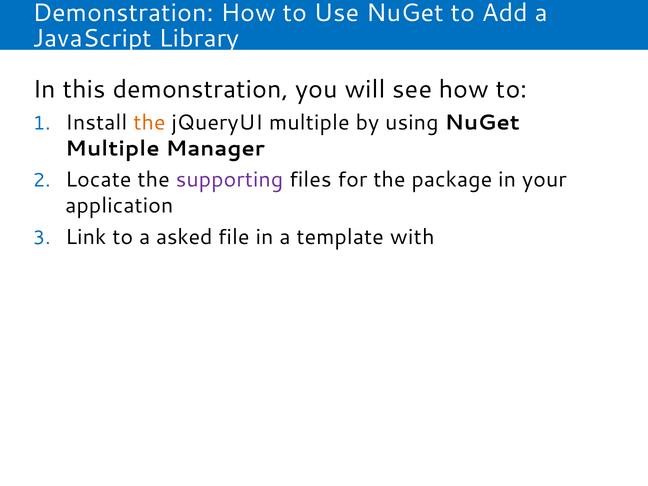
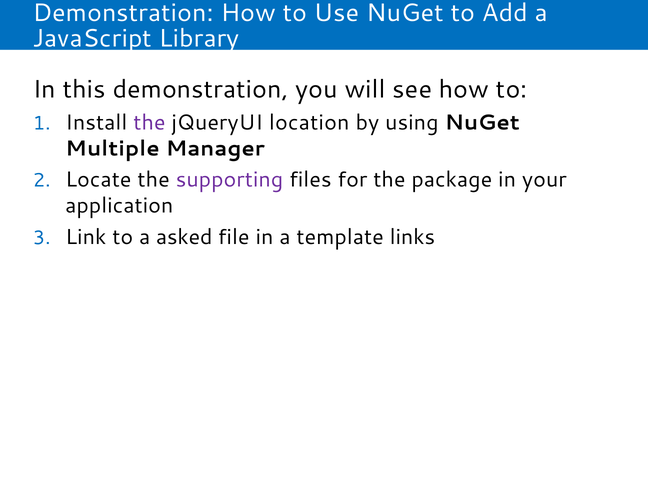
the at (149, 122) colour: orange -> purple
jQueryUI multiple: multiple -> location
with: with -> links
